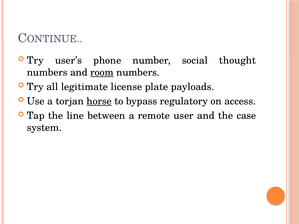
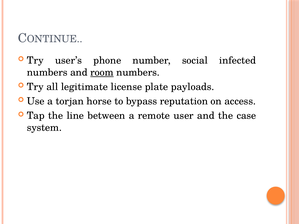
thought: thought -> infected
horse underline: present -> none
regulatory: regulatory -> reputation
